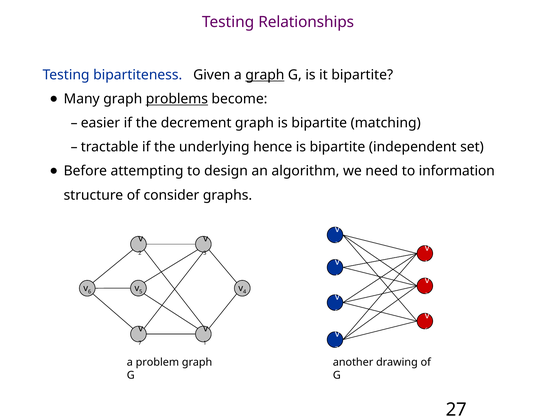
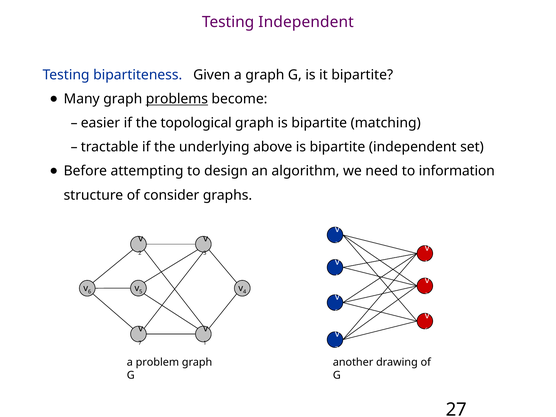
Testing Relationships: Relationships -> Independent
graph at (265, 75) underline: present -> none
decrement: decrement -> topological
hence: hence -> above
